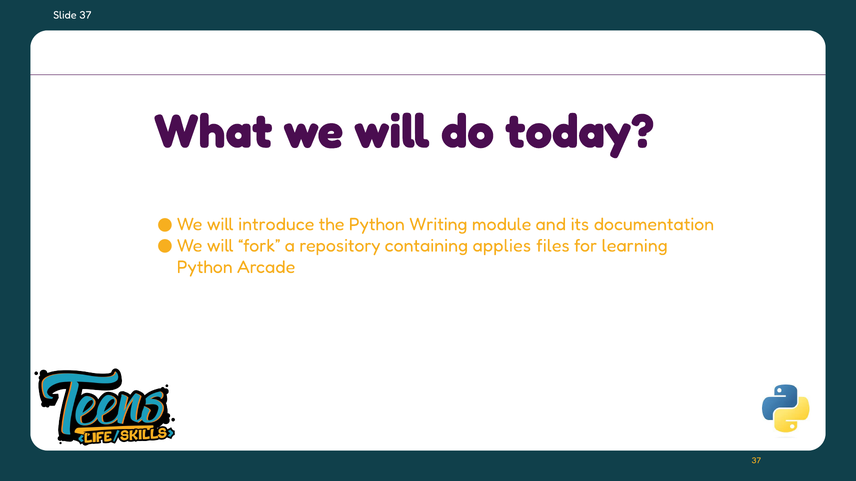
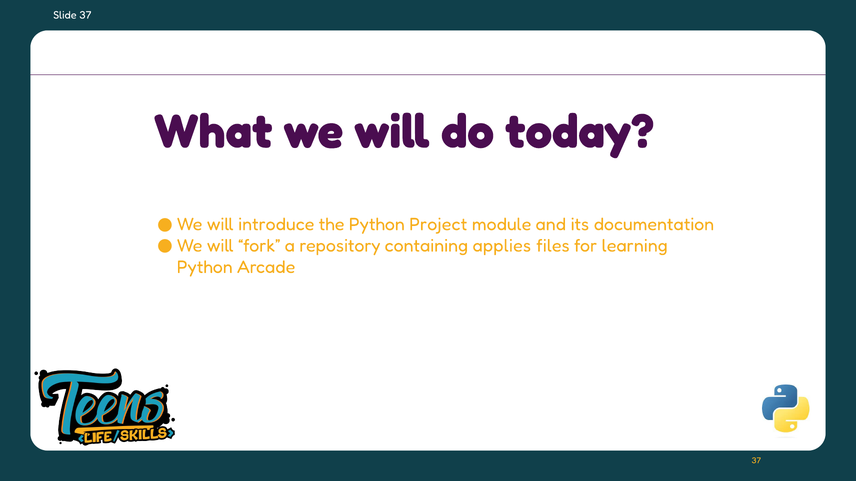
Writing: Writing -> Project
